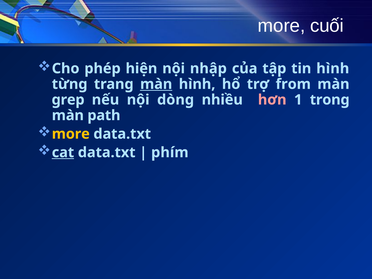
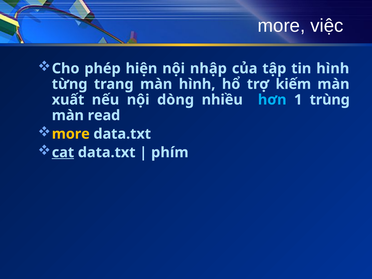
cuối: cuối -> việc
màn at (156, 84) underline: present -> none
from: from -> kiếm
grep: grep -> xuất
hơn colour: pink -> light blue
trong: trong -> trùng
path: path -> read
